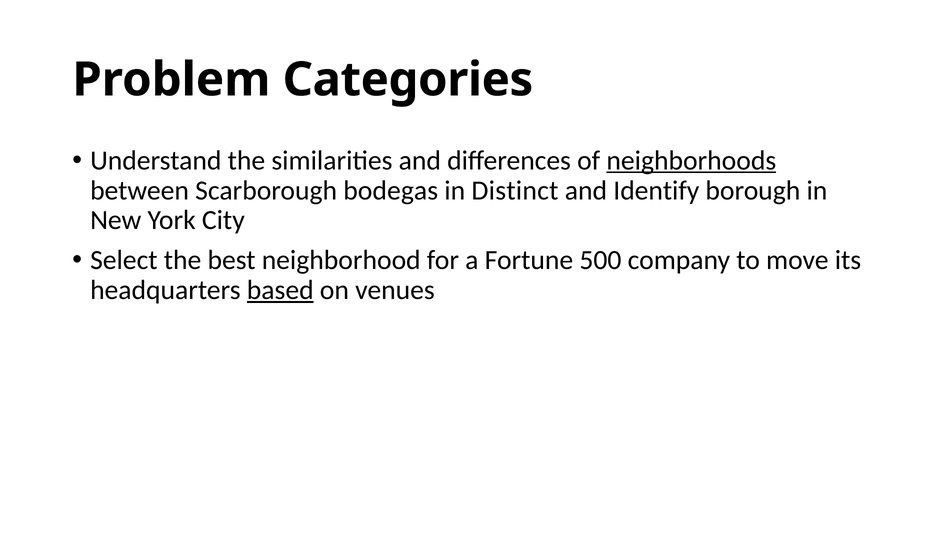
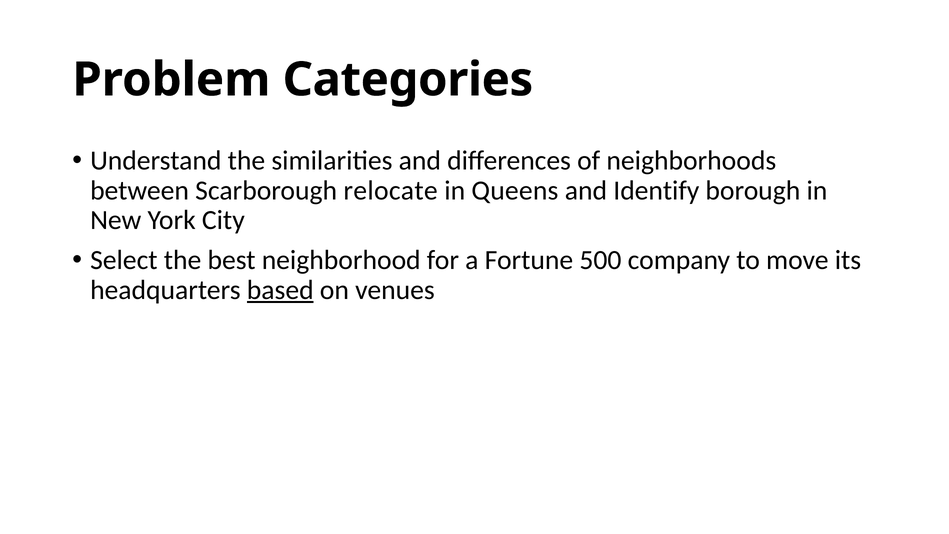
neighborhoods underline: present -> none
bodegas: bodegas -> relocate
Distinct: Distinct -> Queens
